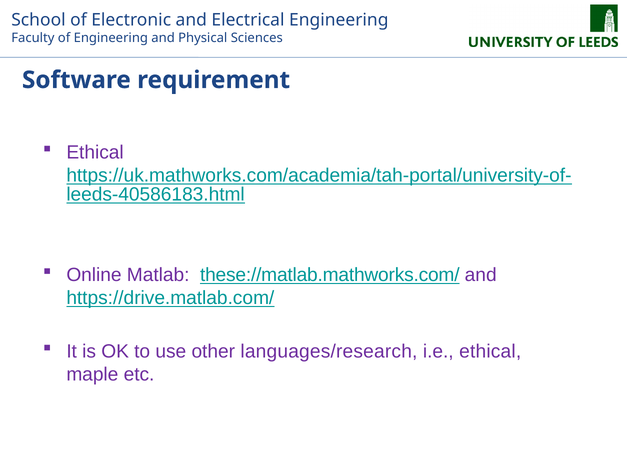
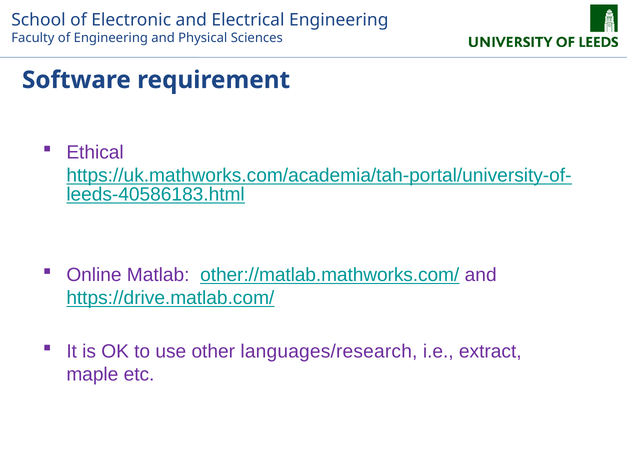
these://matlab.mathworks.com/: these://matlab.mathworks.com/ -> other://matlab.mathworks.com/
i.e ethical: ethical -> extract
